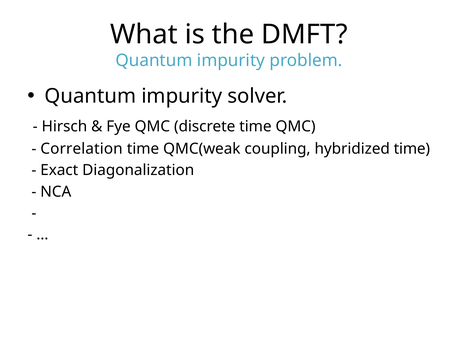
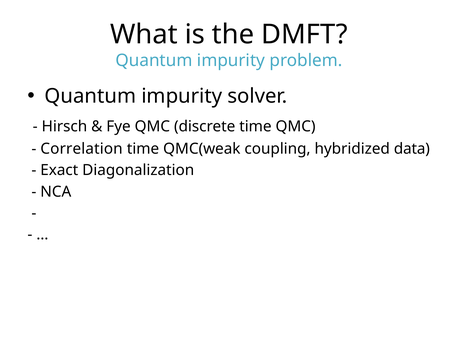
hybridized time: time -> data
